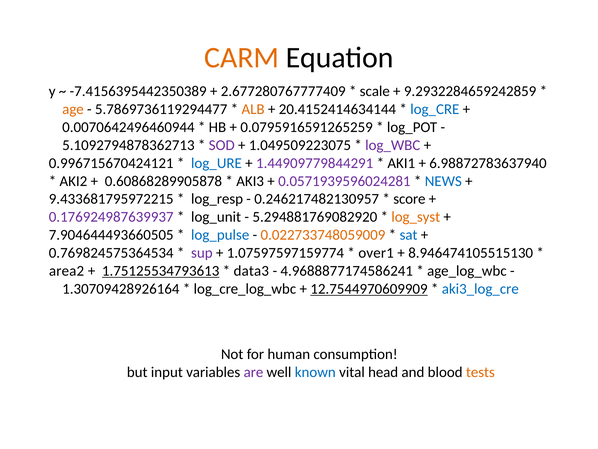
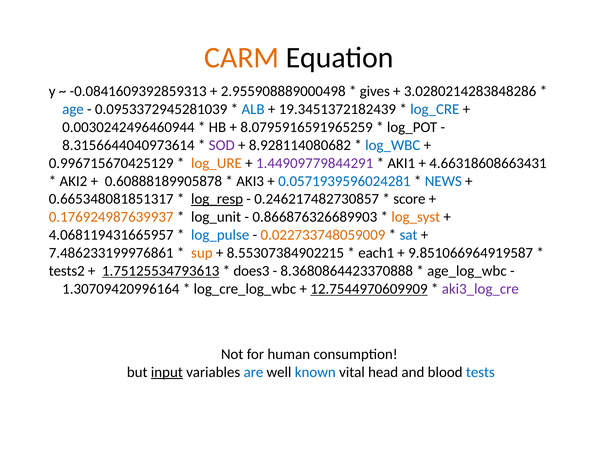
-7.4156395442350389: -7.4156395442350389 -> -0.0841609392859313
2.677280767777409: 2.677280767777409 -> 2.955908889000498
scale: scale -> gives
9.2932284659242859: 9.2932284659242859 -> 3.0280214283848286
age colour: orange -> blue
5.7869736119294477: 5.7869736119294477 -> 0.0953372945281039
ALB colour: orange -> blue
20.4152414634144: 20.4152414634144 -> 19.3451372182439
0.0070642496460944: 0.0070642496460944 -> 0.0030242496460944
0.0795916591265259: 0.0795916591265259 -> 8.0795916591965259
5.1092794878362713: 5.1092794878362713 -> 8.3156644040973614
1.049509223075: 1.049509223075 -> 8.928114080682
log_WBC colour: purple -> blue
0.996715670424121: 0.996715670424121 -> 0.996715670425129
log_URE colour: blue -> orange
6.98872783637940: 6.98872783637940 -> 4.66318608663431
0.60868289905878: 0.60868289905878 -> 0.60888189905878
0.0571939596024281 colour: purple -> blue
9.433681795972215: 9.433681795972215 -> 0.665348081851317
log_resp underline: none -> present
0.246217482130957: 0.246217482130957 -> 0.246217482730857
0.176924987639937 colour: purple -> orange
5.294881769082920: 5.294881769082920 -> 0.866876326689903
7.904644493660505: 7.904644493660505 -> 4.068119431665957
0.769824575364534: 0.769824575364534 -> 7.486233199976861
sup colour: purple -> orange
1.07597597159774: 1.07597597159774 -> 8.55307384902215
over1: over1 -> each1
8.946474105515130: 8.946474105515130 -> 9.851066964919587
area2: area2 -> tests2
data3: data3 -> does3
4.9688877174586241: 4.9688877174586241 -> 8.3680864423370888
1.30709428926164: 1.30709428926164 -> 1.30709420996164
aki3_log_cre colour: blue -> purple
input underline: none -> present
are colour: purple -> blue
tests colour: orange -> blue
